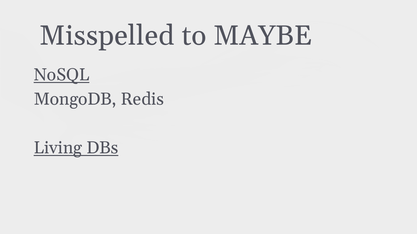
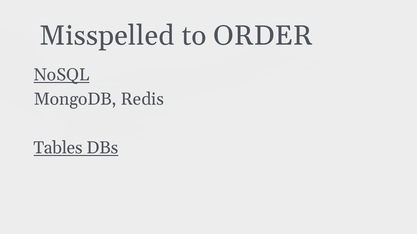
MAYBE: MAYBE -> ORDER
Living: Living -> Tables
